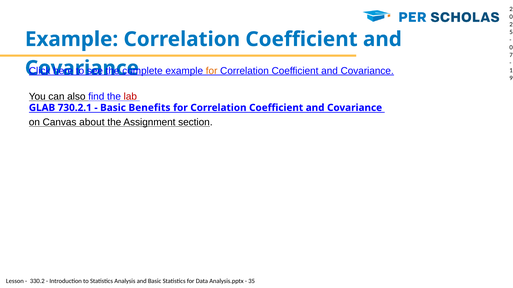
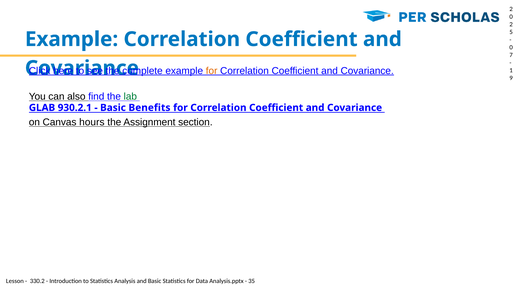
lab colour: red -> green
730.2.1: 730.2.1 -> 930.2.1
about: about -> hours
